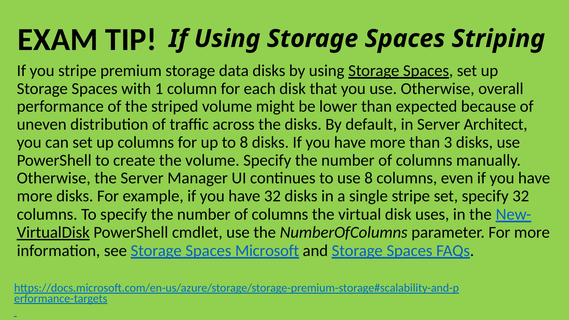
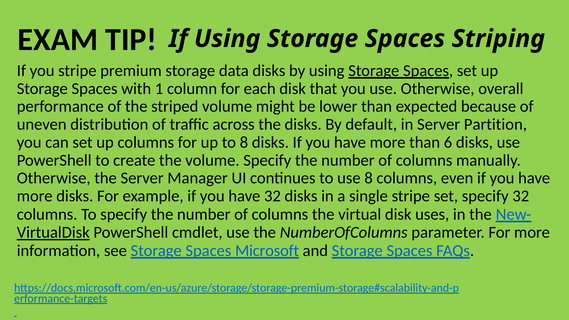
Architect: Architect -> Partition
3: 3 -> 6
